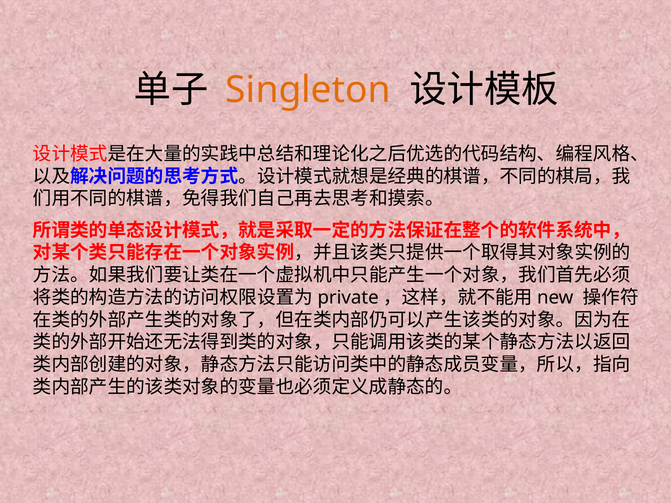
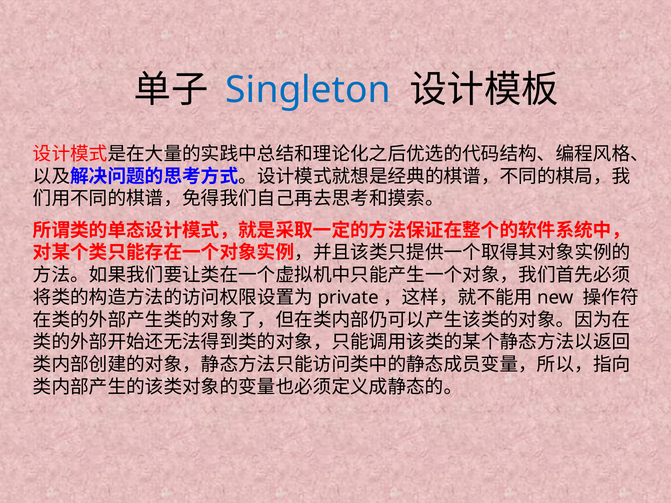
Singleton colour: orange -> blue
